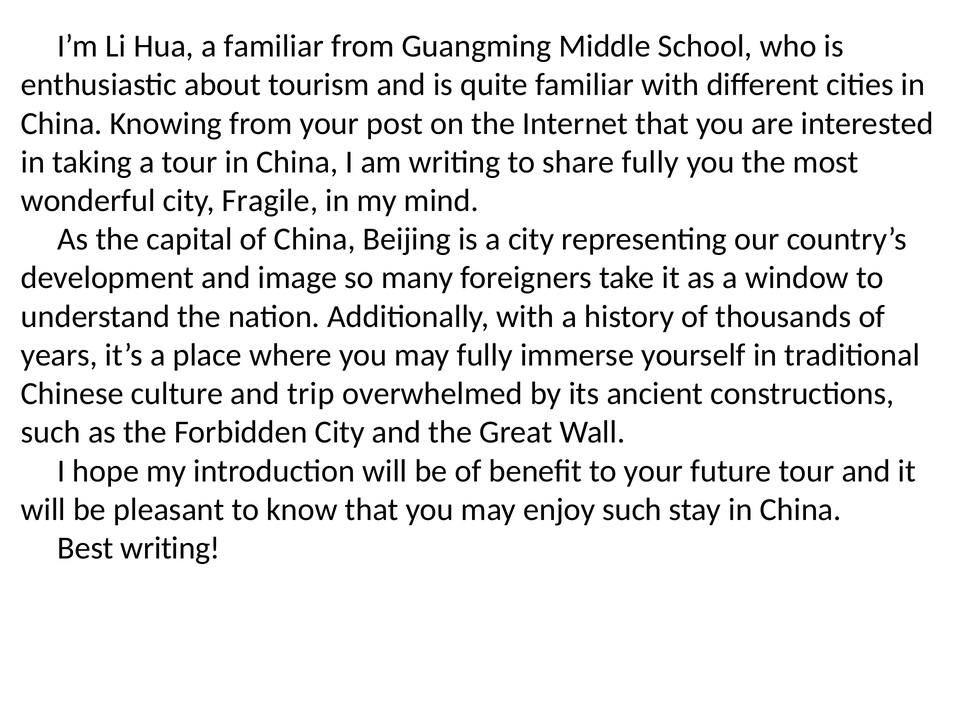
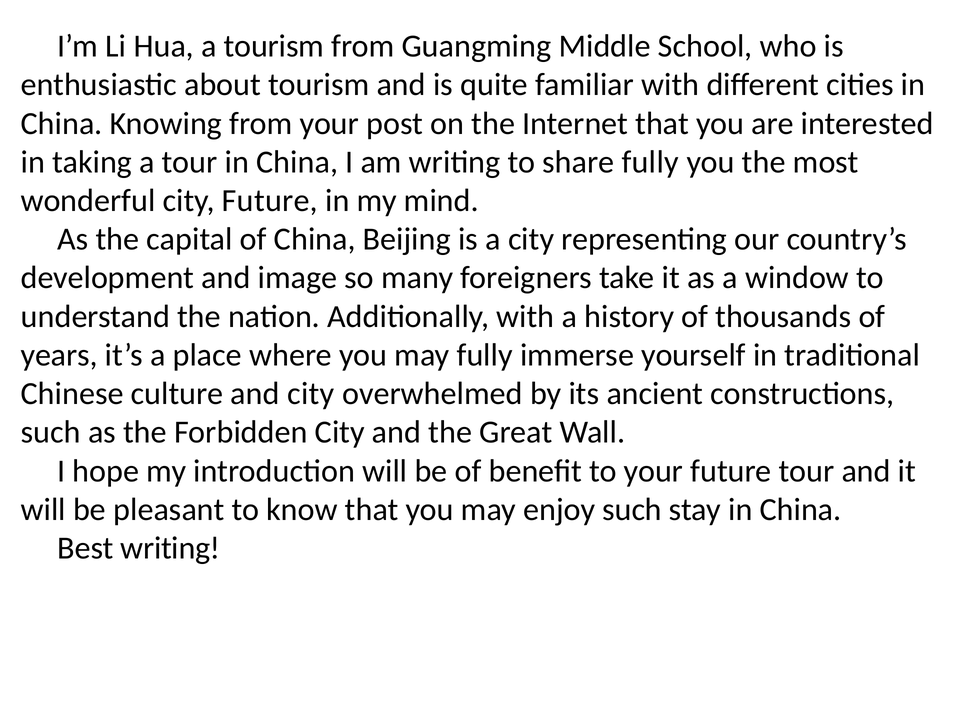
a familiar: familiar -> tourism
city Fragile: Fragile -> Future
and trip: trip -> city
